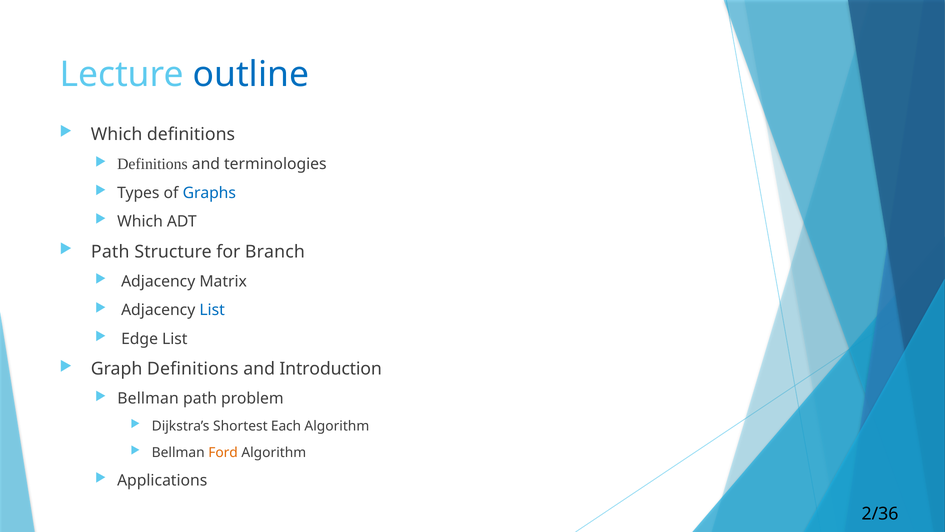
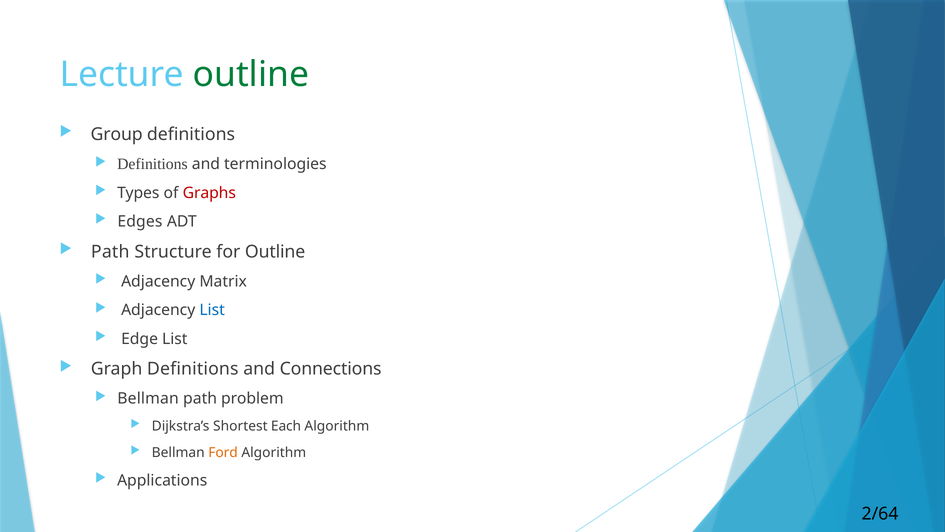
outline at (251, 75) colour: blue -> green
Which at (117, 134): Which -> Group
Graphs colour: blue -> red
Which at (140, 221): Which -> Edges
for Branch: Branch -> Outline
Introduction: Introduction -> Connections
2/36: 2/36 -> 2/64
